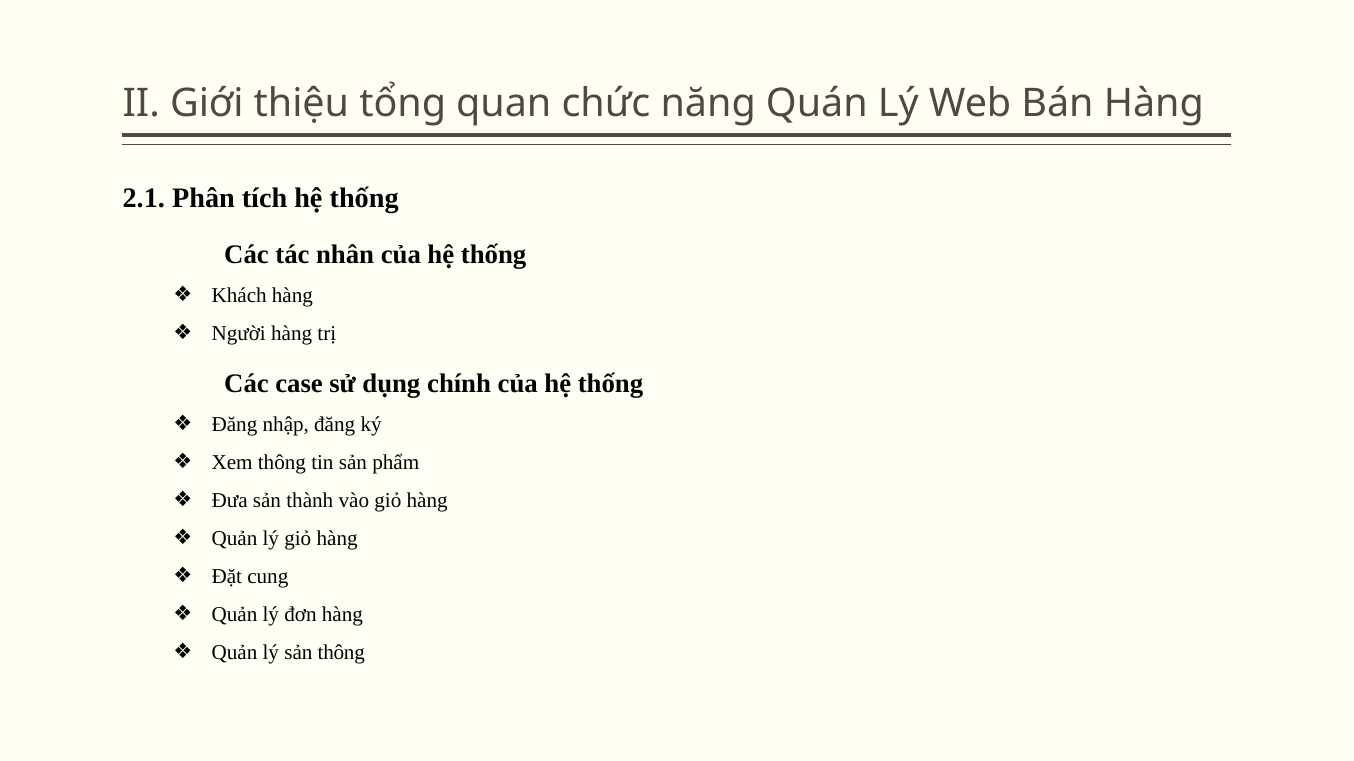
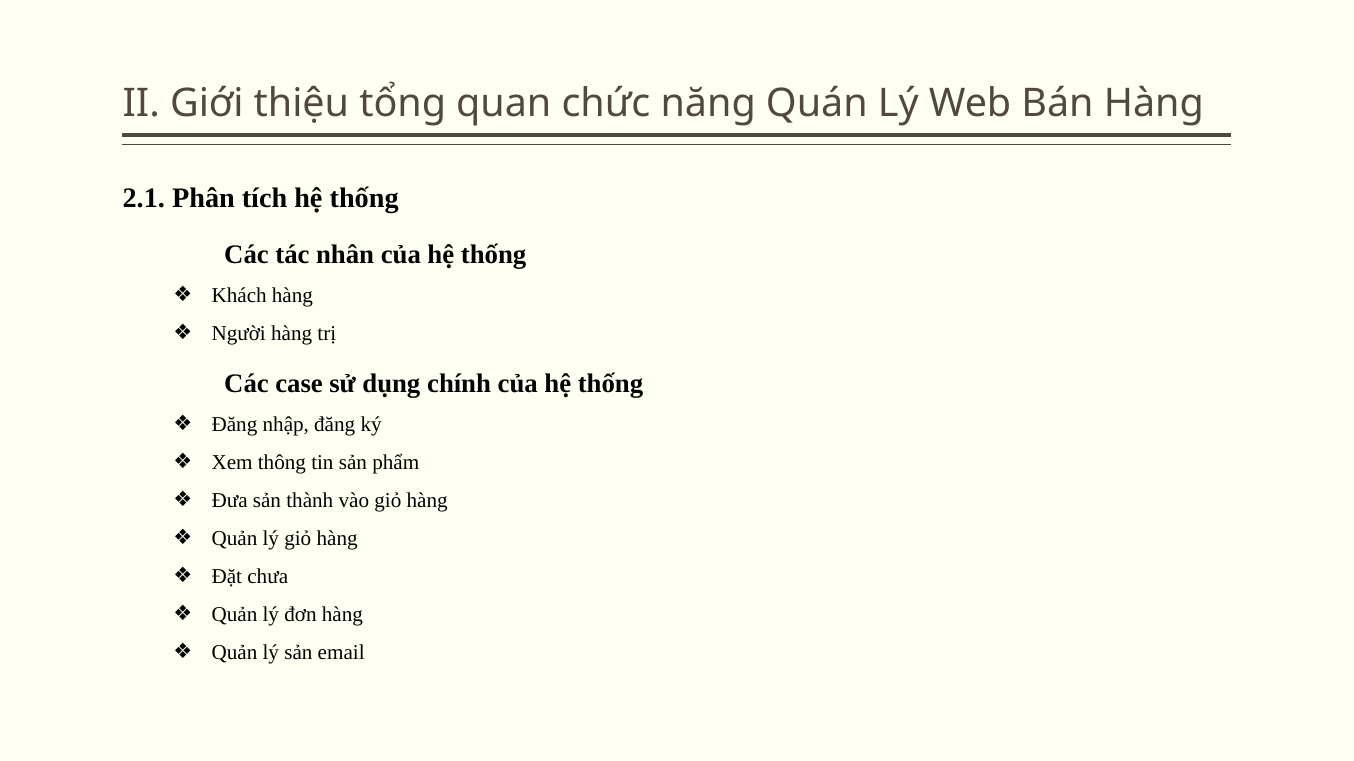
cung: cung -> chưa
sản thông: thông -> email
